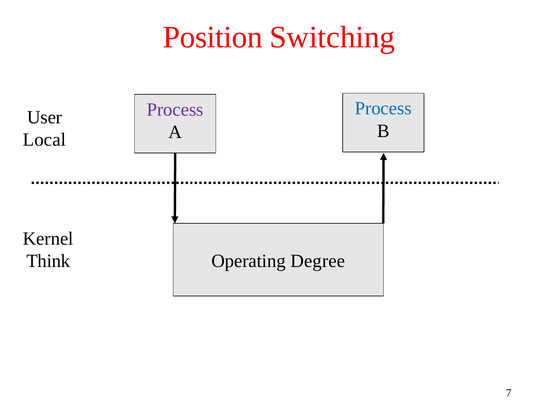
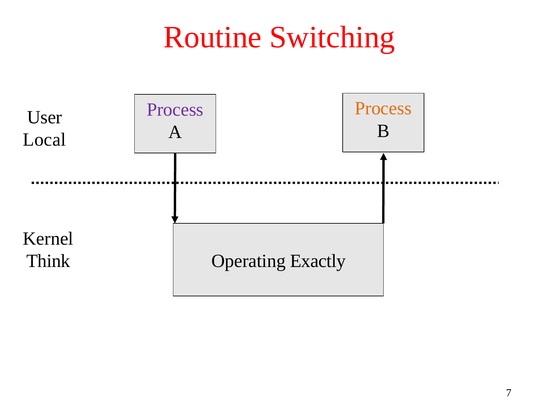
Position: Position -> Routine
Process at (383, 108) colour: blue -> orange
Degree: Degree -> Exactly
